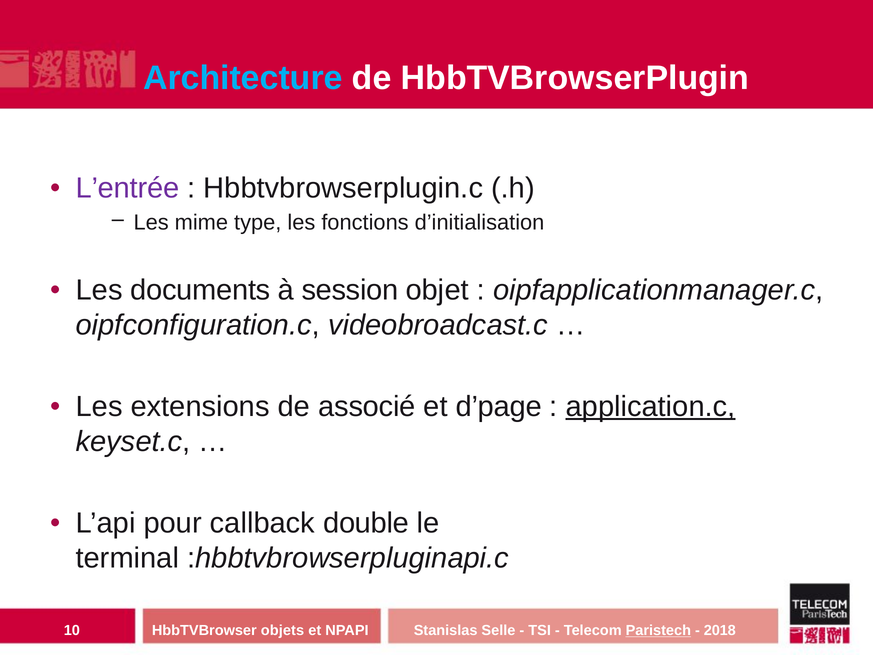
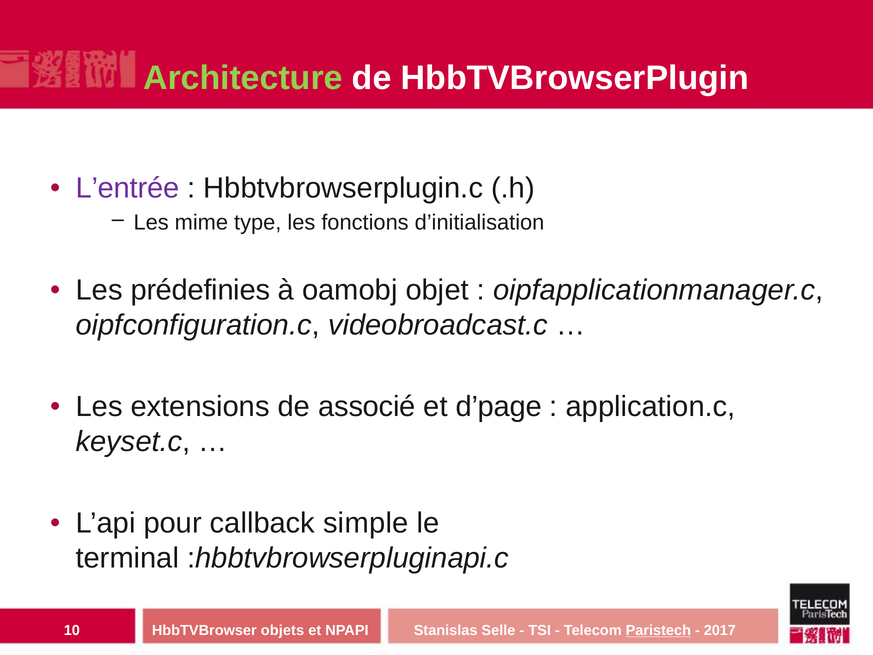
Architecture colour: light blue -> light green
documents: documents -> prédefinies
session: session -> oamobj
application.c underline: present -> none
double: double -> simple
2018: 2018 -> 2017
